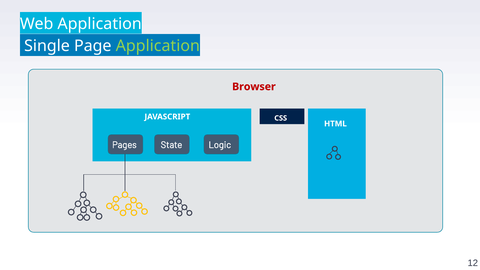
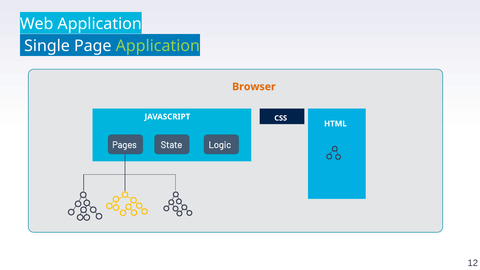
Browser colour: red -> orange
